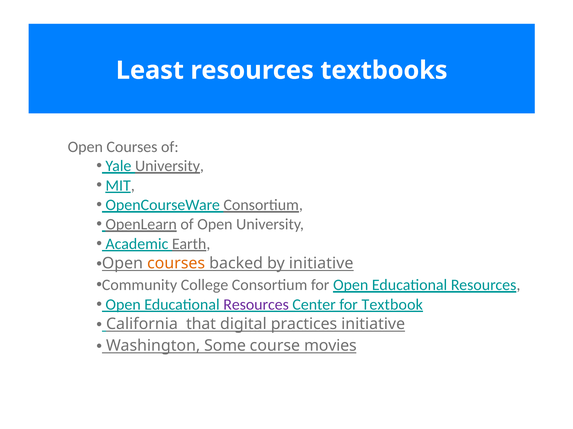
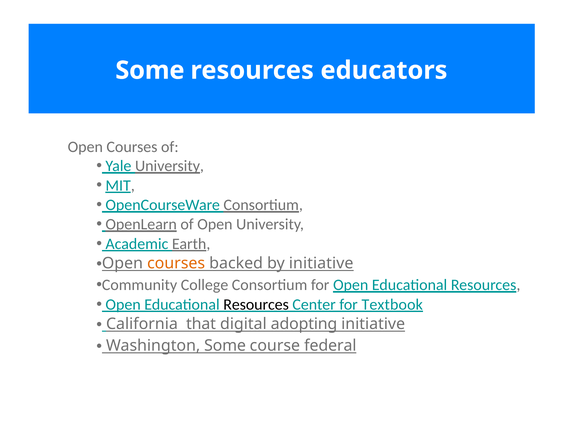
Least at (150, 71): Least -> Some
textbooks: textbooks -> educators
Resources at (256, 305) colour: purple -> black
practices: practices -> adopting
movies: movies -> federal
